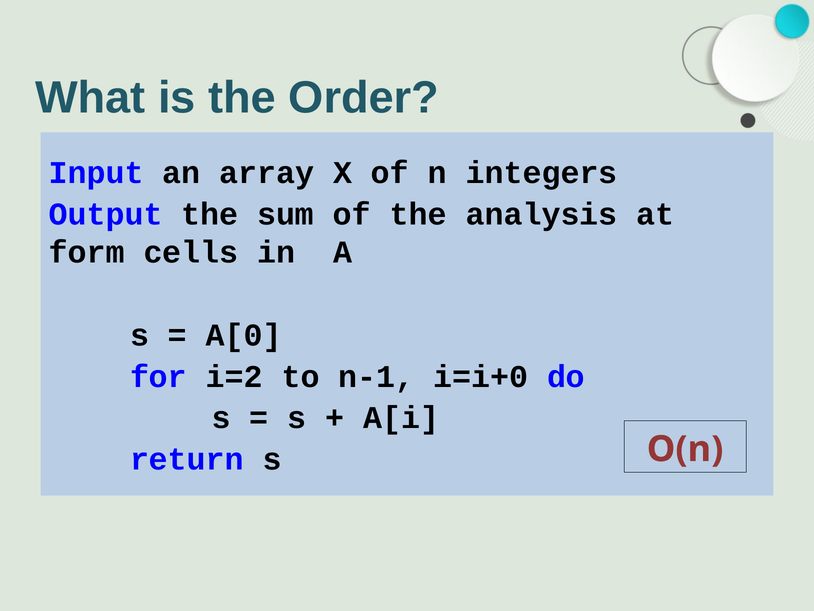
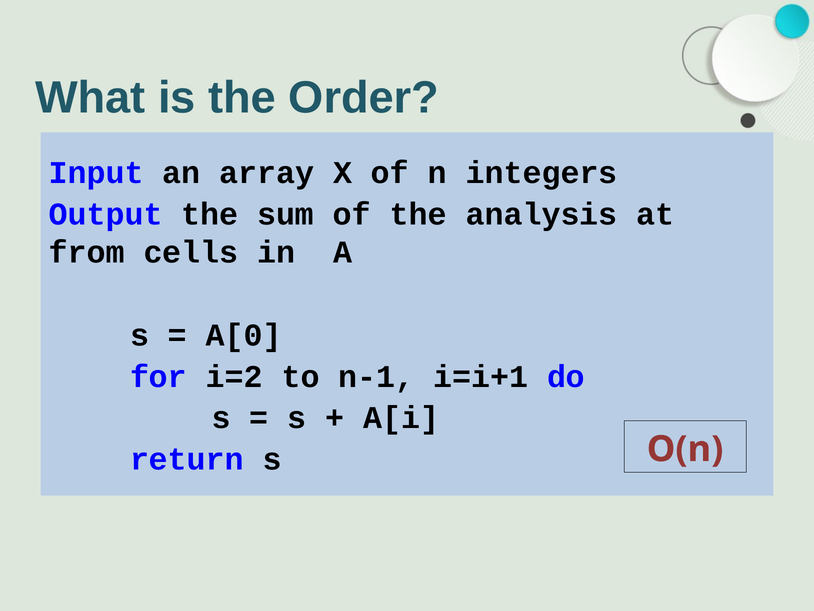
form: form -> from
i=i+0: i=i+0 -> i=i+1
